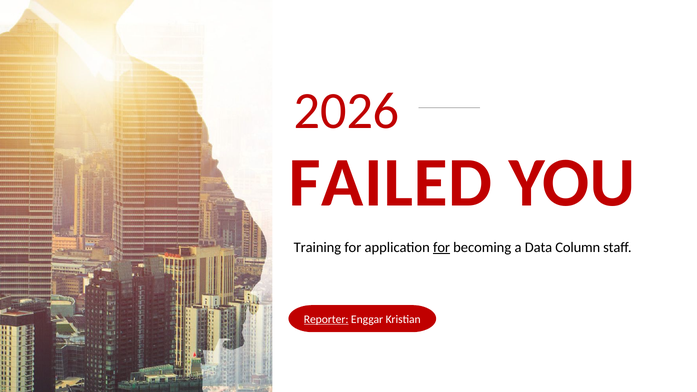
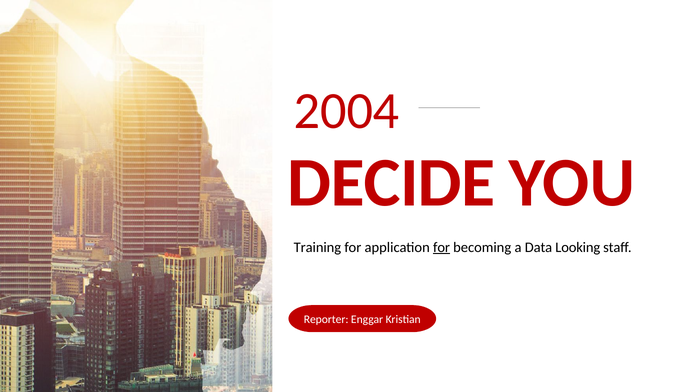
2026: 2026 -> 2004
FAILED: FAILED -> DECIDE
Column: Column -> Looking
Reporter underline: present -> none
